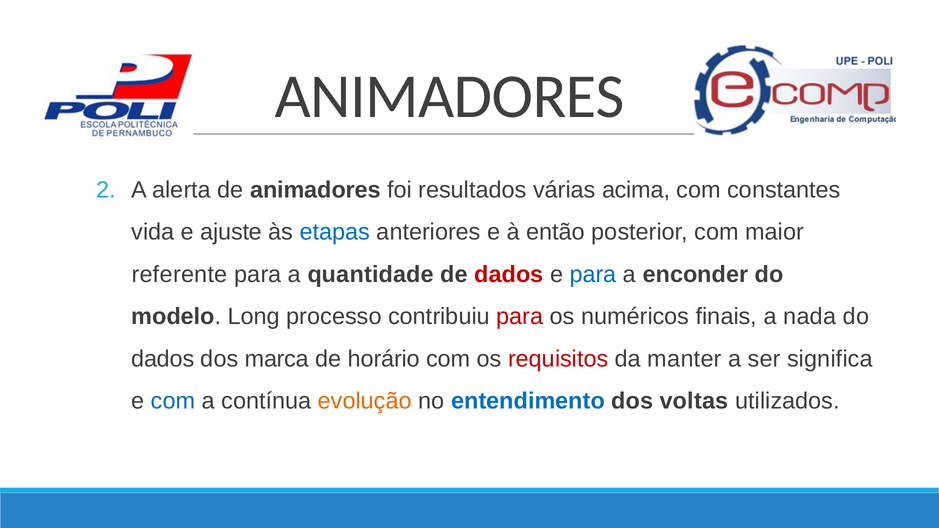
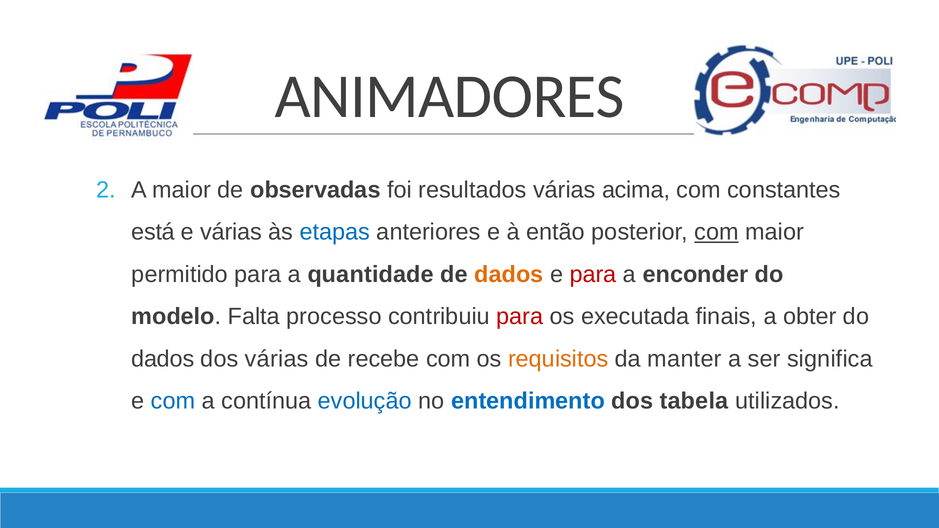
A alerta: alerta -> maior
de animadores: animadores -> observadas
vida: vida -> está
e ajuste: ajuste -> várias
com at (717, 232) underline: none -> present
referente: referente -> permitido
dados at (509, 275) colour: red -> orange
para at (593, 275) colour: blue -> red
Long: Long -> Falta
numéricos: numéricos -> executada
nada: nada -> obter
dos marca: marca -> várias
horário: horário -> recebe
requisitos colour: red -> orange
evolução colour: orange -> blue
voltas: voltas -> tabela
